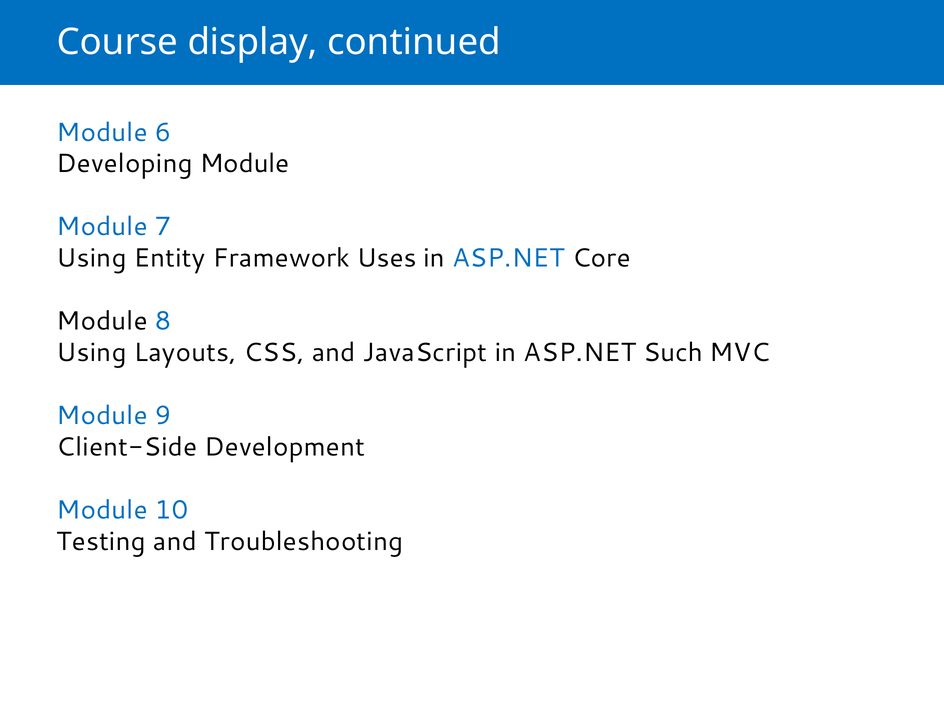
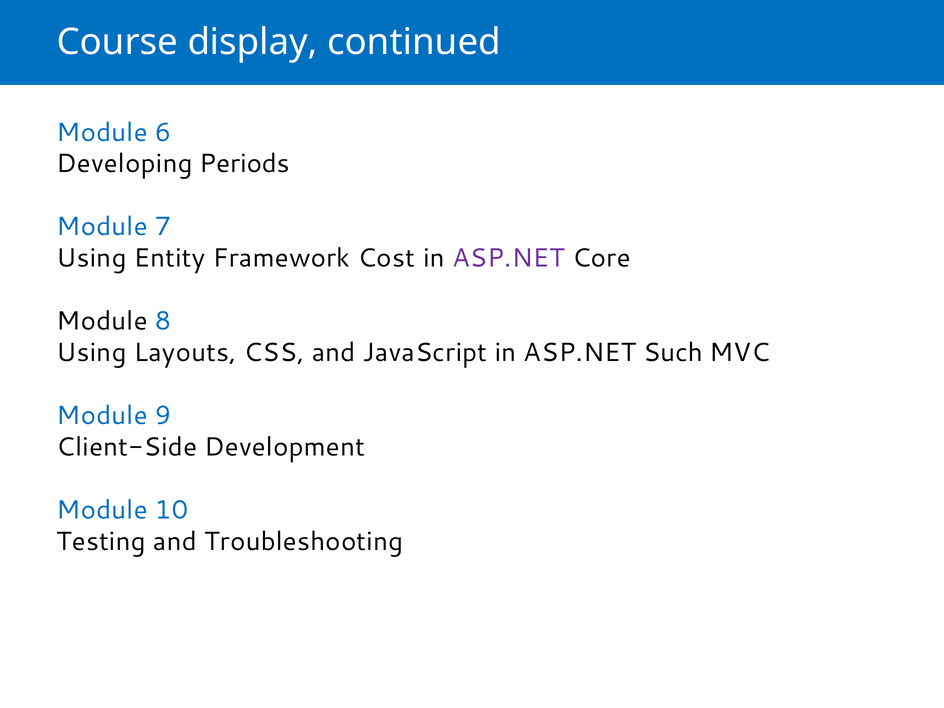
Developing Module: Module -> Periods
Uses: Uses -> Cost
ASP.NET at (508, 258) colour: blue -> purple
